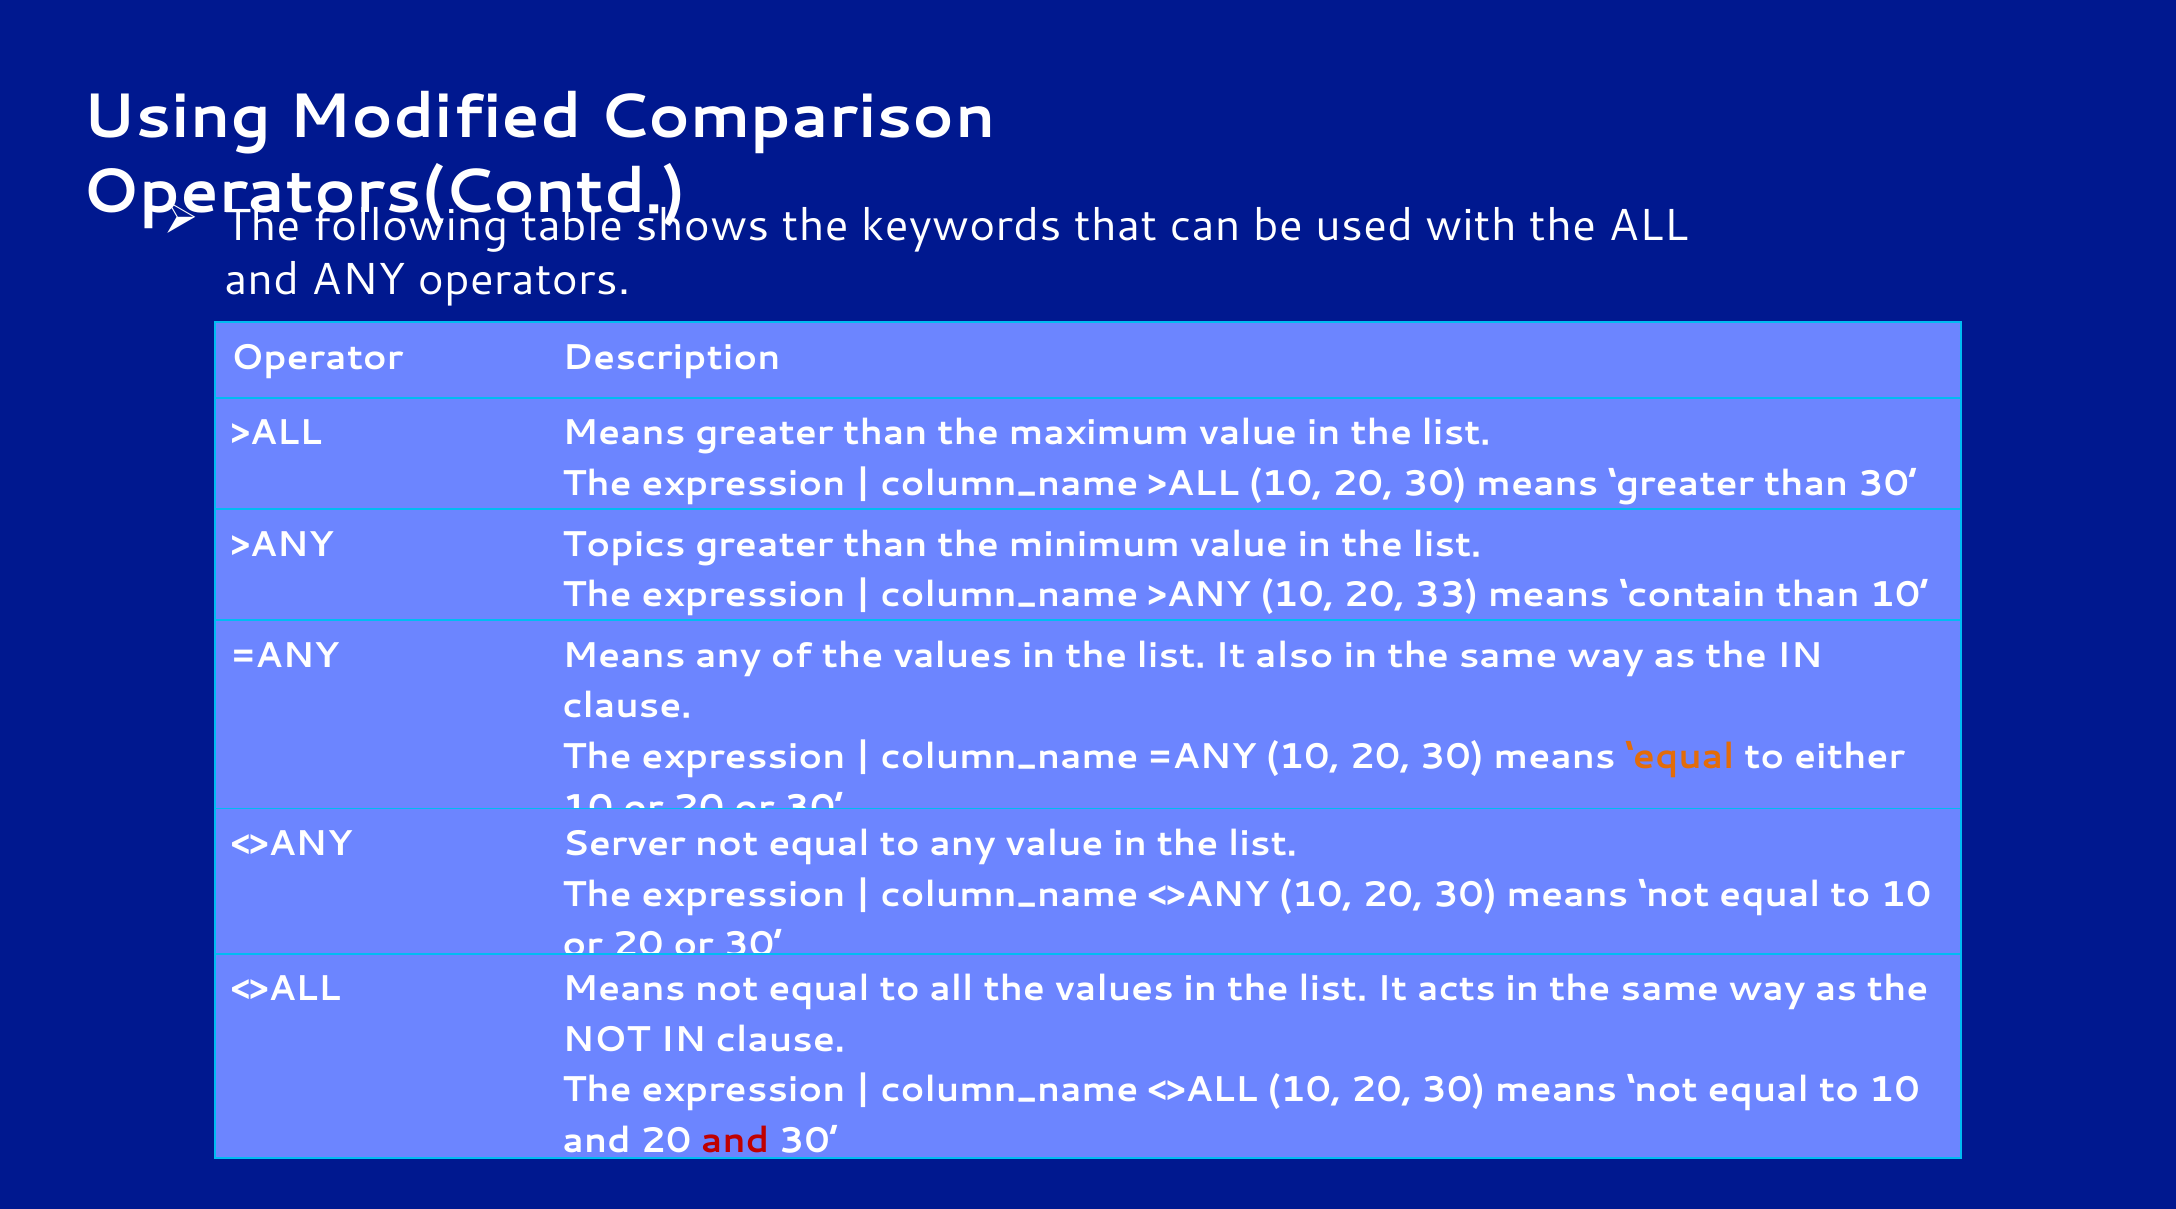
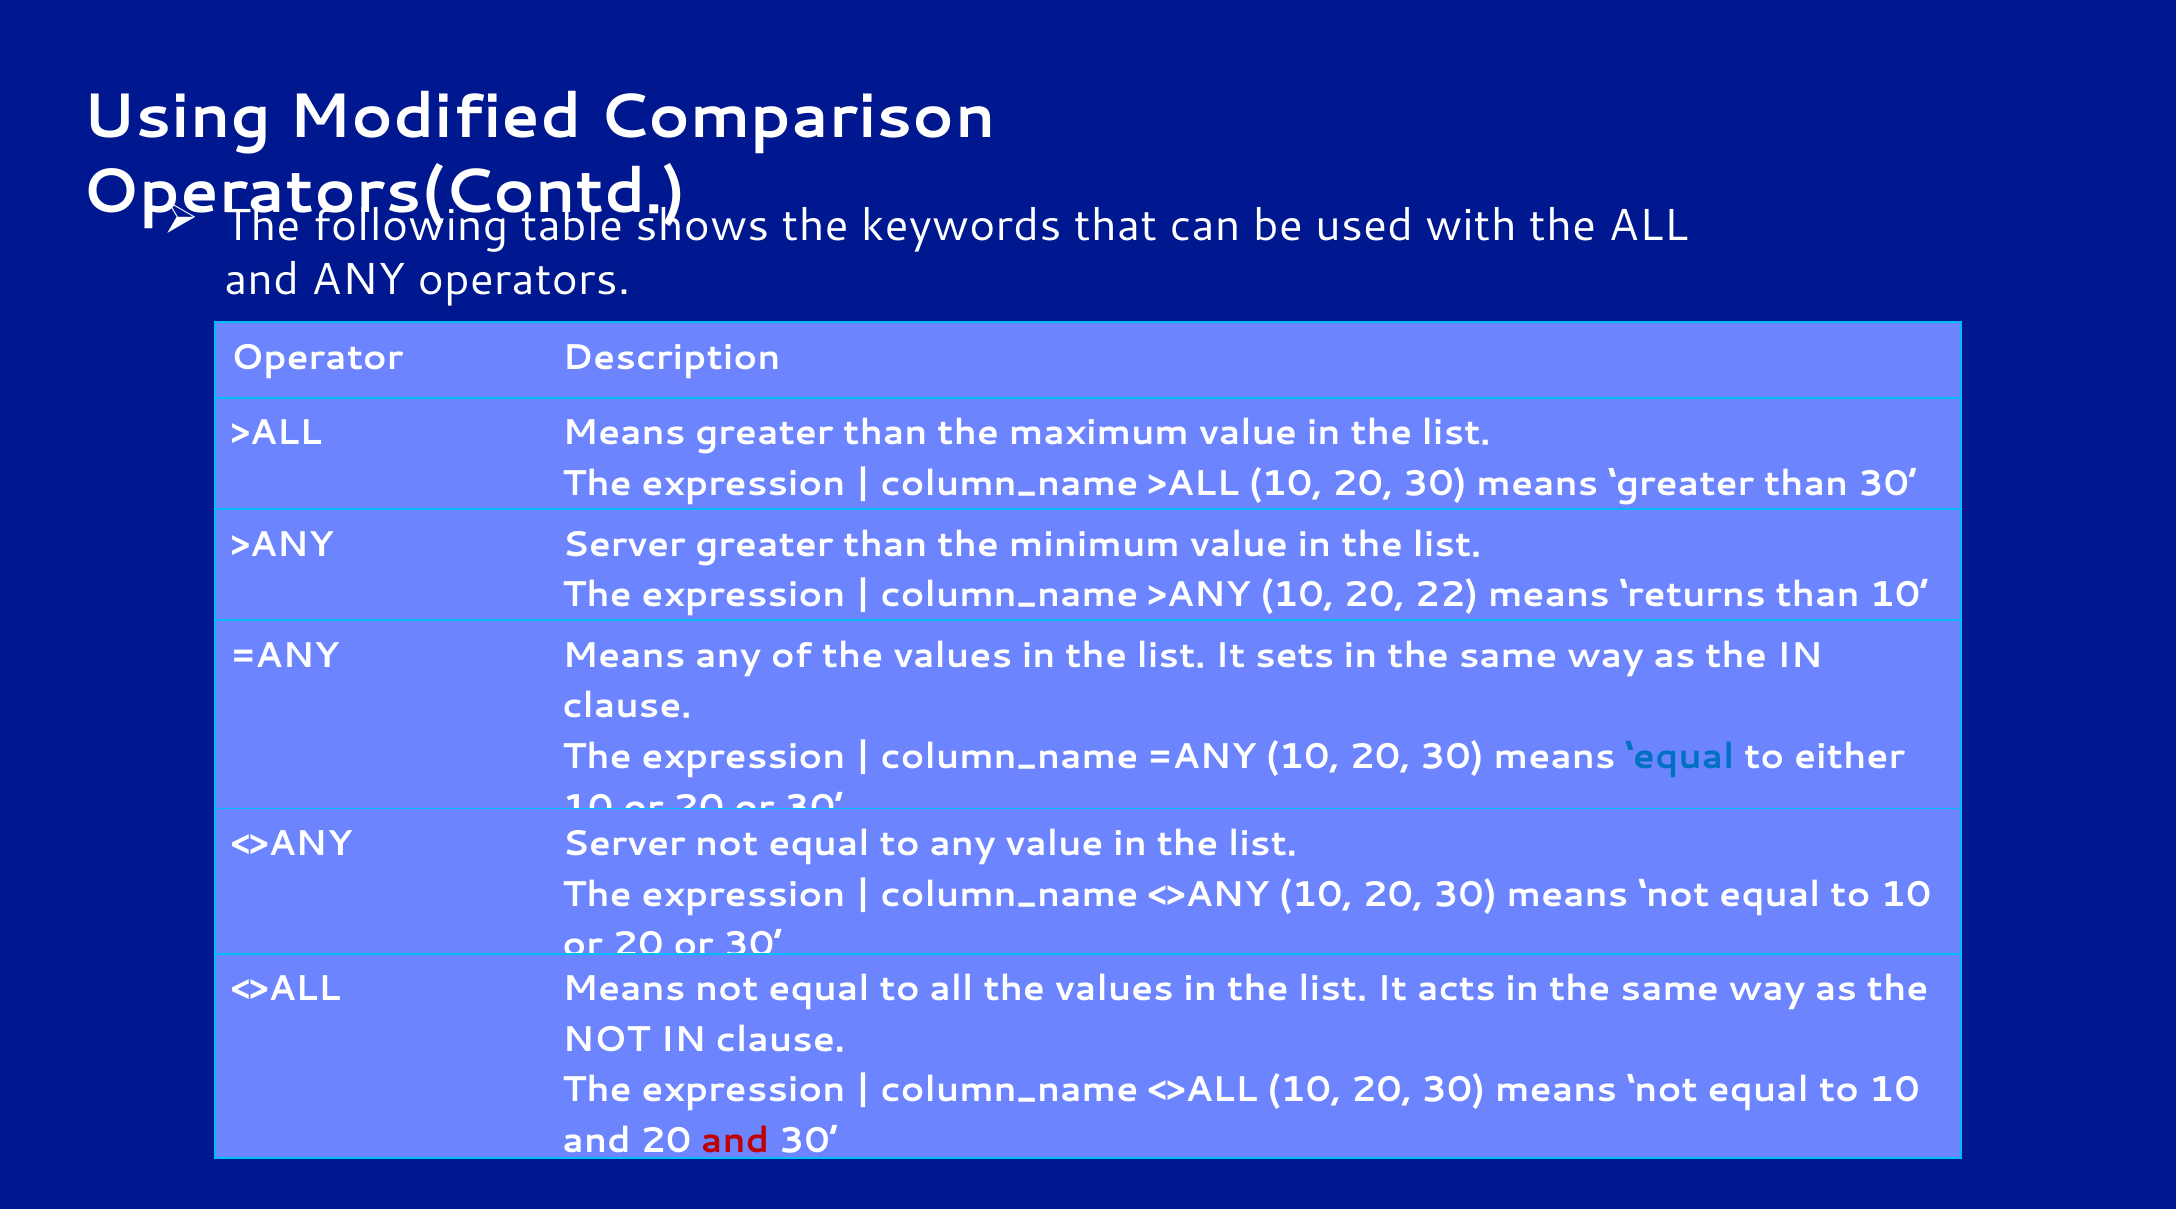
>ANY Topics: Topics -> Server
33: 33 -> 22
contain: contain -> returns
also: also -> sets
equal at (1680, 757) colour: orange -> blue
